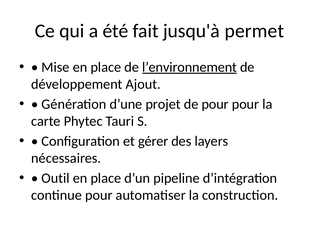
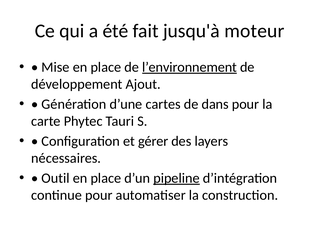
permet: permet -> moteur
projet: projet -> cartes
de pour: pour -> dans
pipeline underline: none -> present
